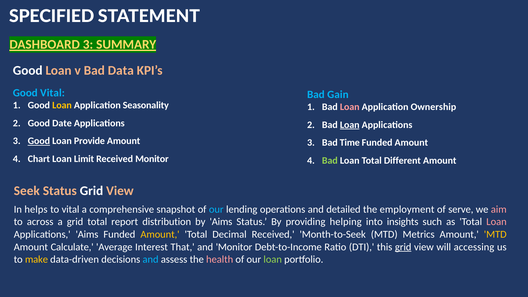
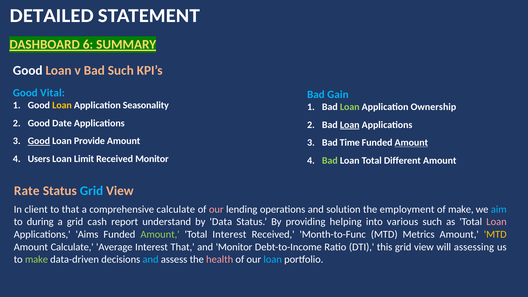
SPECIFIED: SPECIFIED -> DETAILED
DASHBOARD 3: 3 -> 6
Bad Data: Data -> Such
Loan at (350, 107) colour: pink -> light green
Amount at (411, 143) underline: none -> present
Chart: Chart -> Users
Seek: Seek -> Rate
Grid at (91, 191) colour: white -> light blue
helps: helps -> client
to vital: vital -> that
comprehensive snapshot: snapshot -> calculate
our at (216, 209) colour: light blue -> pink
detailed: detailed -> solution
of serve: serve -> make
aim colour: pink -> light blue
across: across -> during
grid total: total -> cash
distribution: distribution -> understand
by Aims: Aims -> Data
insights: insights -> various
Amount at (160, 234) colour: yellow -> light green
Total Decimal: Decimal -> Interest
Month-to-Seek: Month-to-Seek -> Month-to-Func
grid at (403, 247) underline: present -> none
accessing: accessing -> assessing
make at (37, 259) colour: yellow -> light green
loan at (273, 259) colour: light green -> light blue
